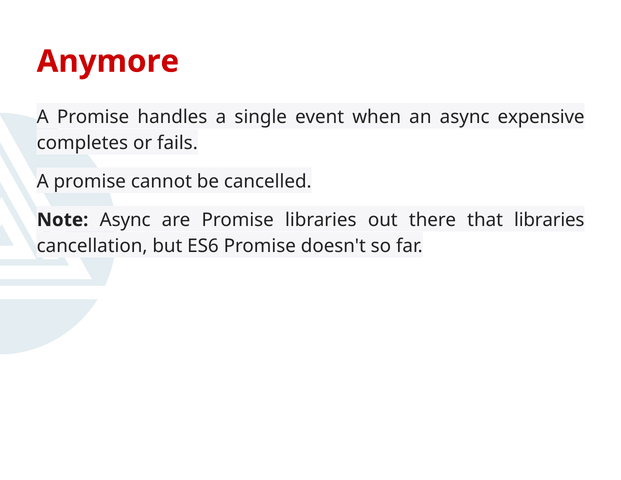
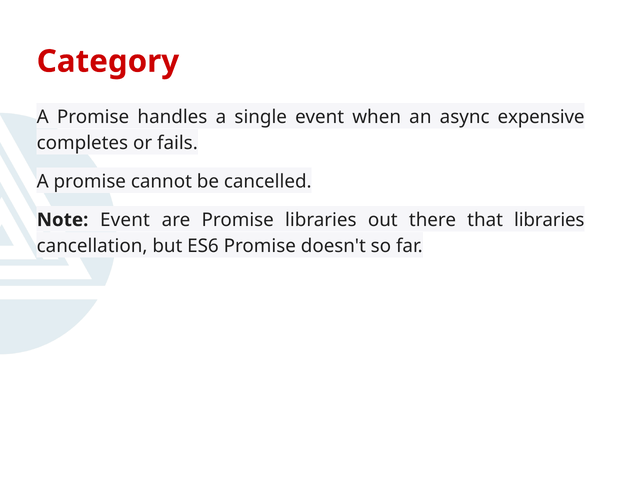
Anymore: Anymore -> Category
Async at (125, 220): Async -> Event
